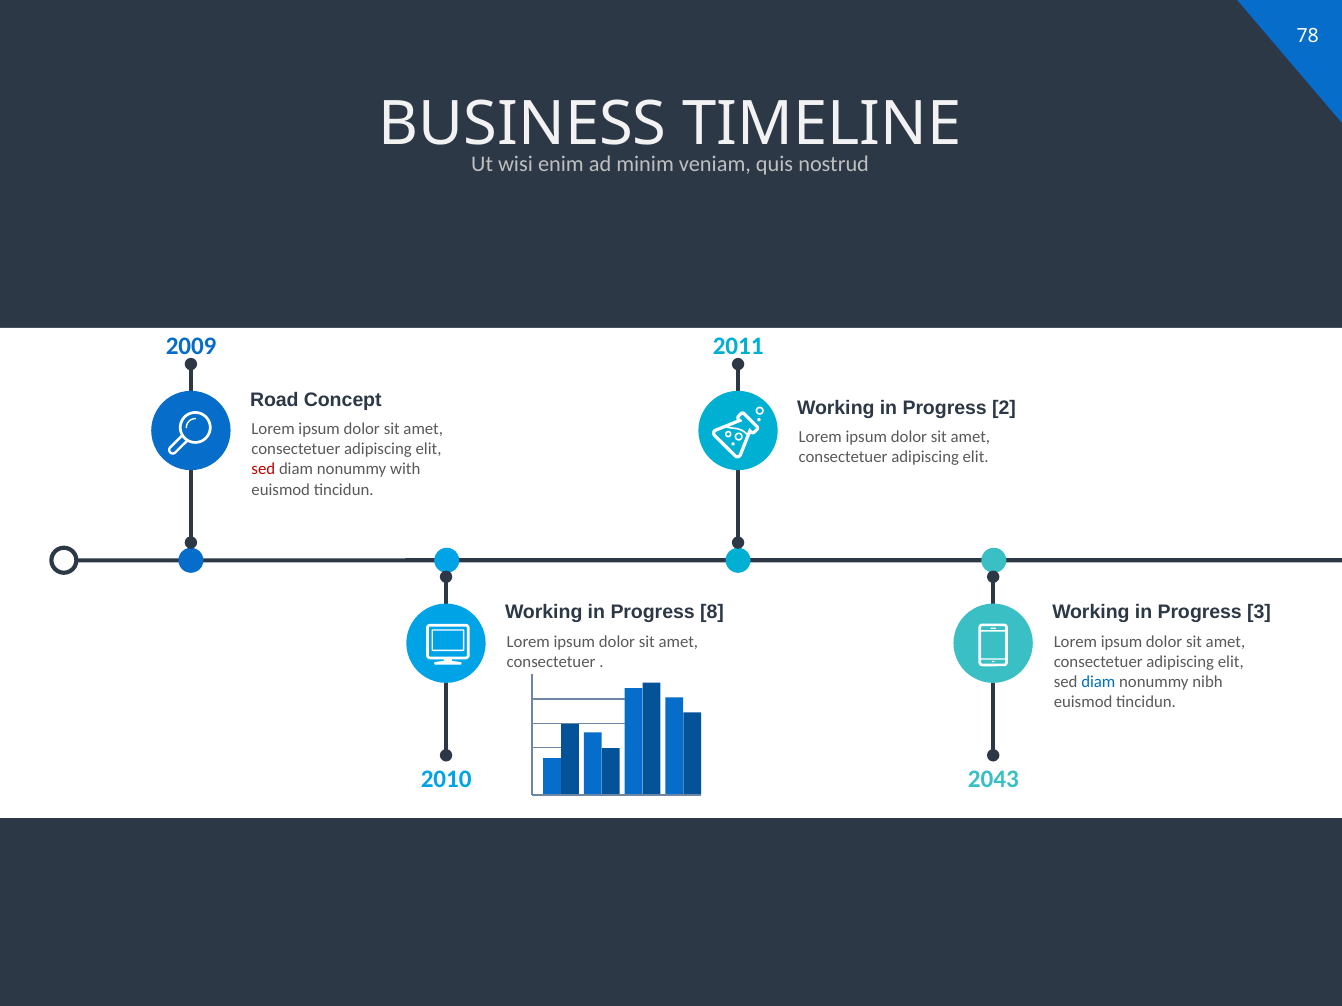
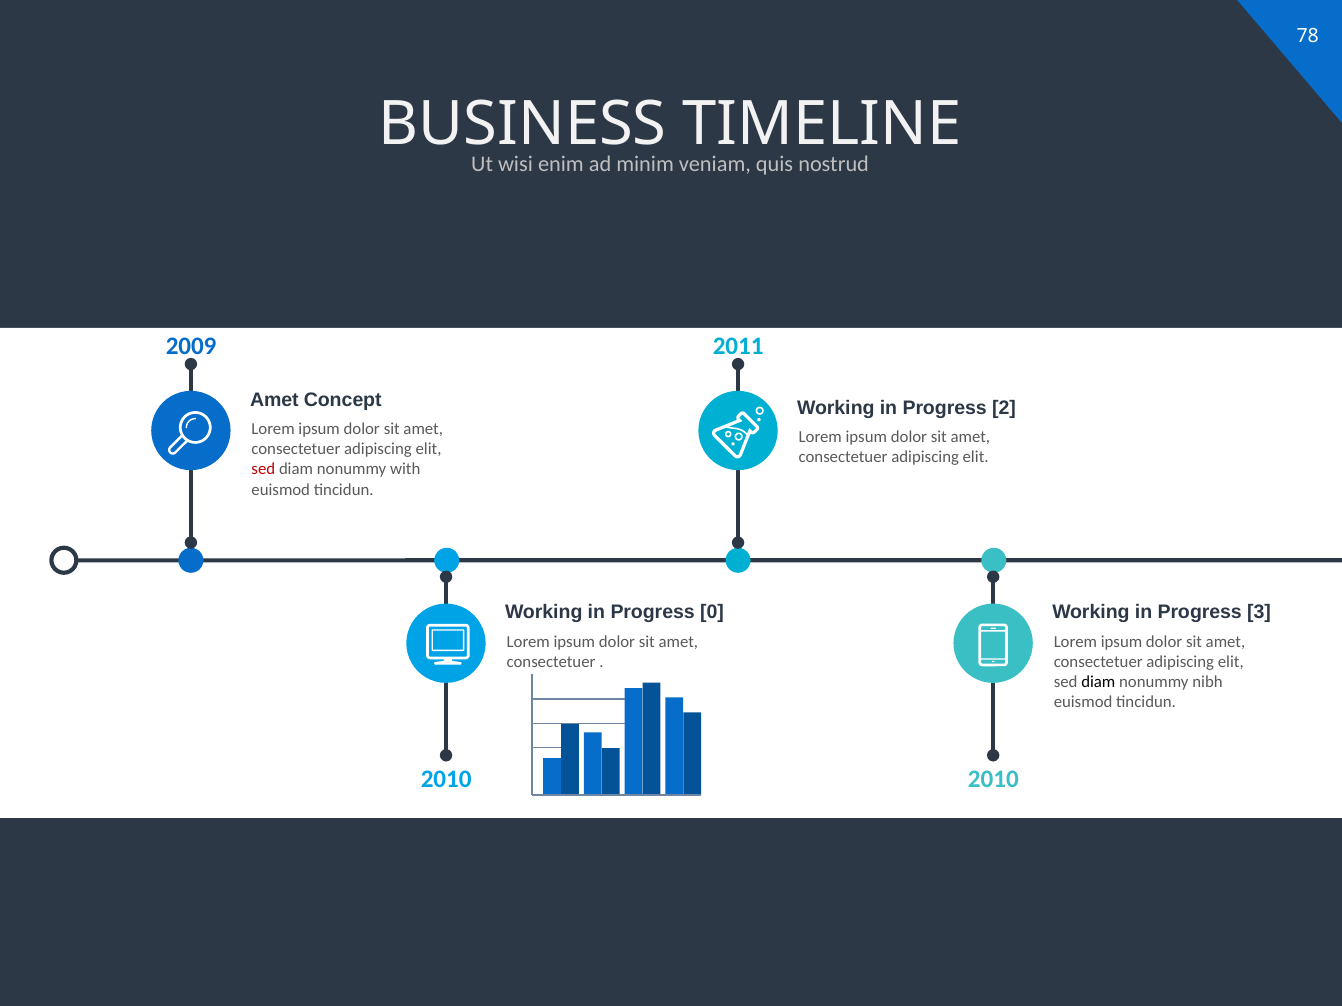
Road at (274, 400): Road -> Amet
8: 8 -> 0
diam at (1098, 682) colour: blue -> black
2043 at (993, 779): 2043 -> 2010
